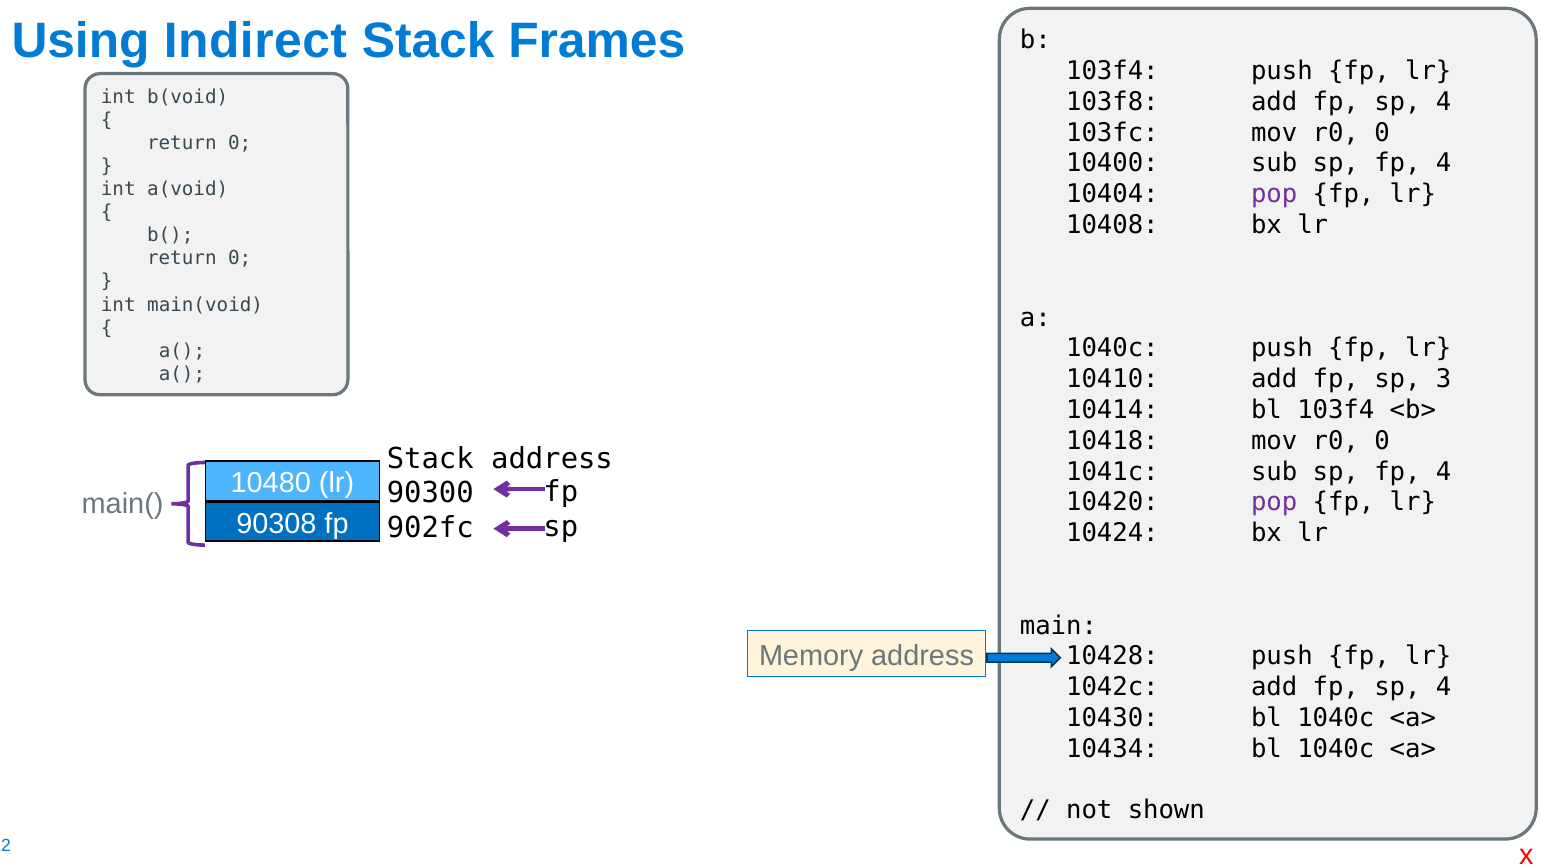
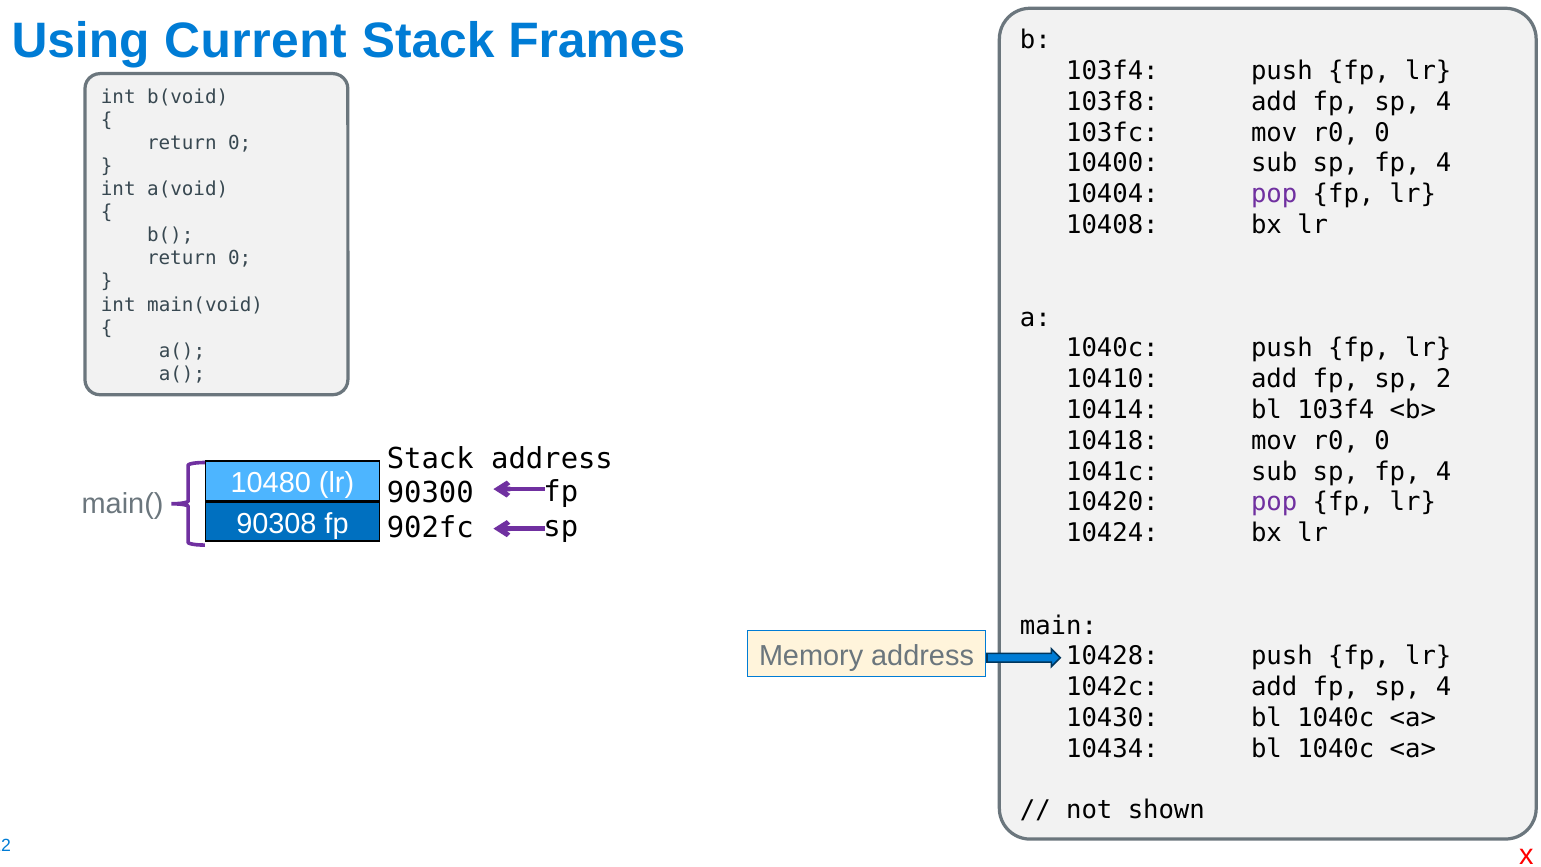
Indirect: Indirect -> Current
3: 3 -> 2
